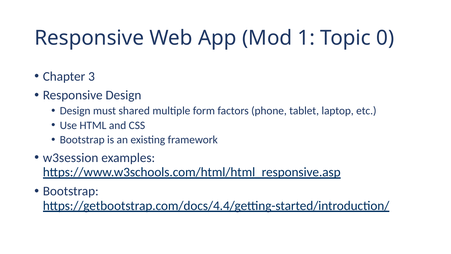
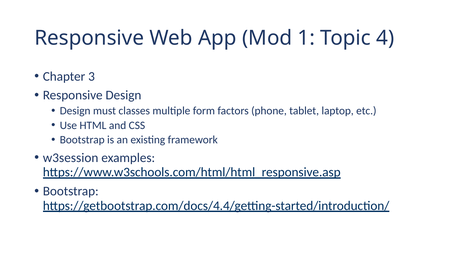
0: 0 -> 4
shared: shared -> classes
